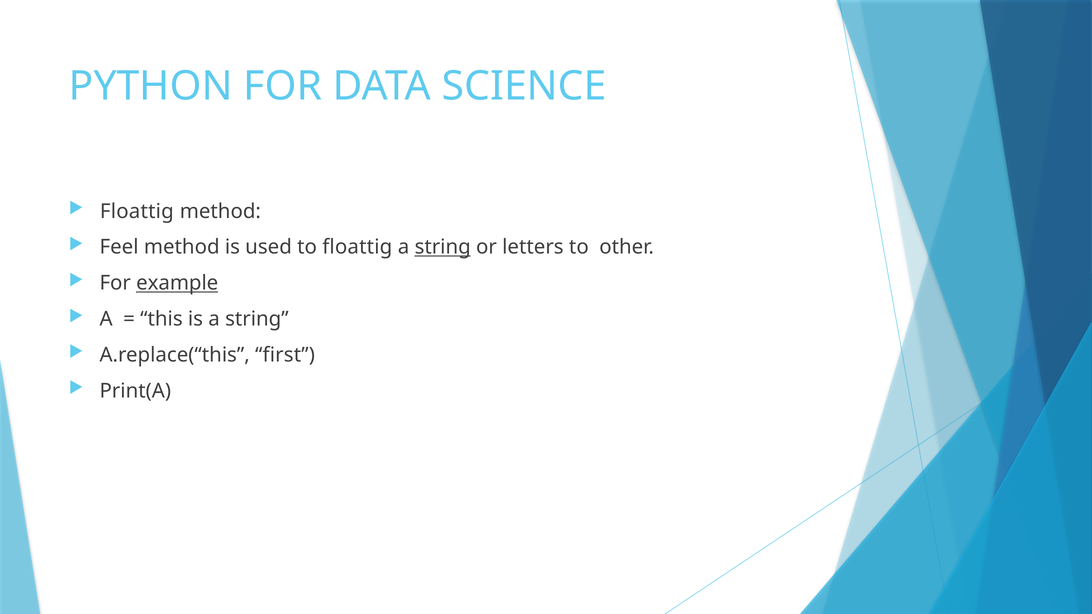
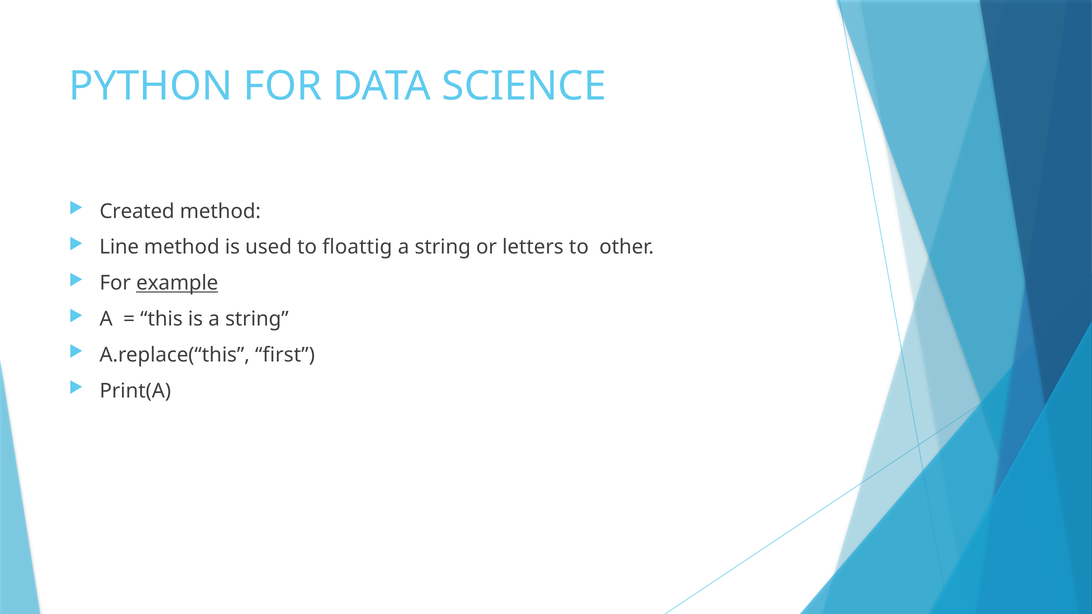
Floattig at (137, 211): Floattig -> Created
Feel: Feel -> Line
string at (443, 247) underline: present -> none
